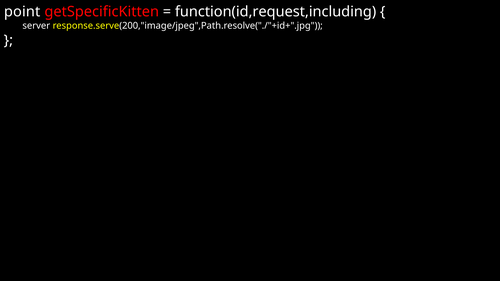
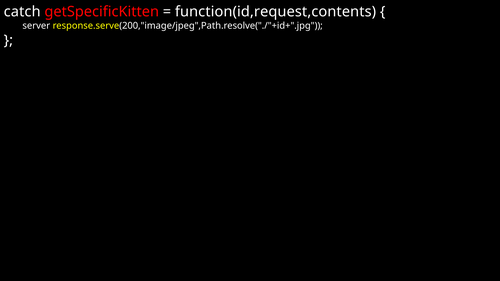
point: point -> catch
function(id,request,including: function(id,request,including -> function(id,request,contents
